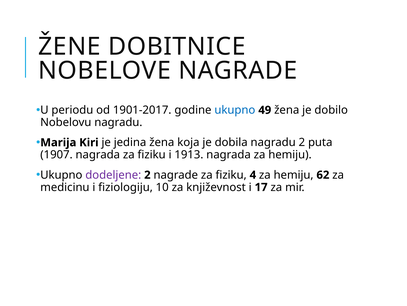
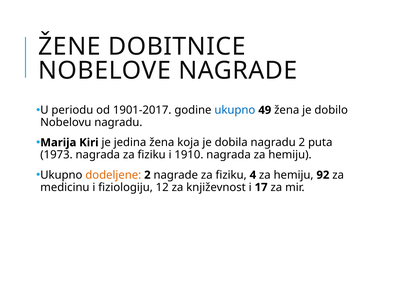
1907: 1907 -> 1973
1913: 1913 -> 1910
dodeljene colour: purple -> orange
62: 62 -> 92
10: 10 -> 12
